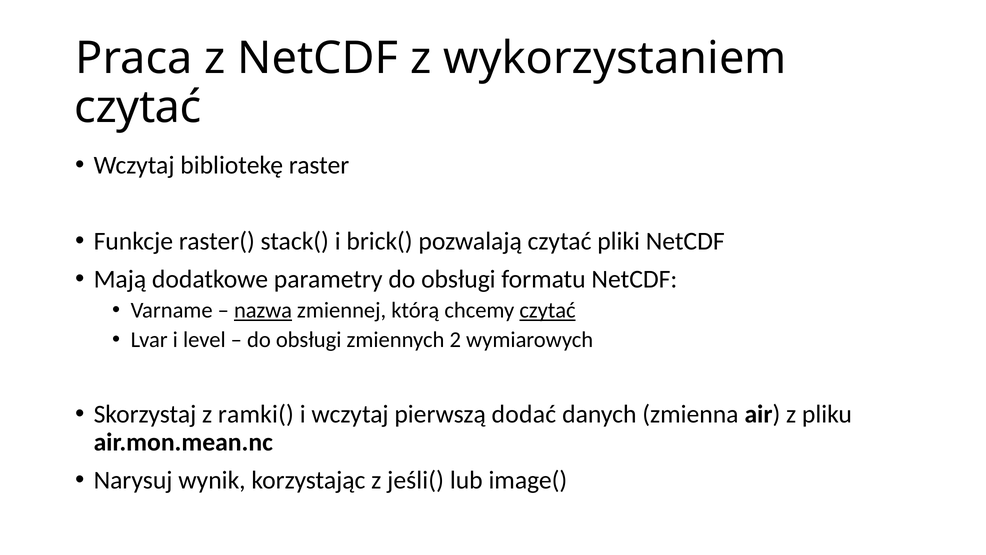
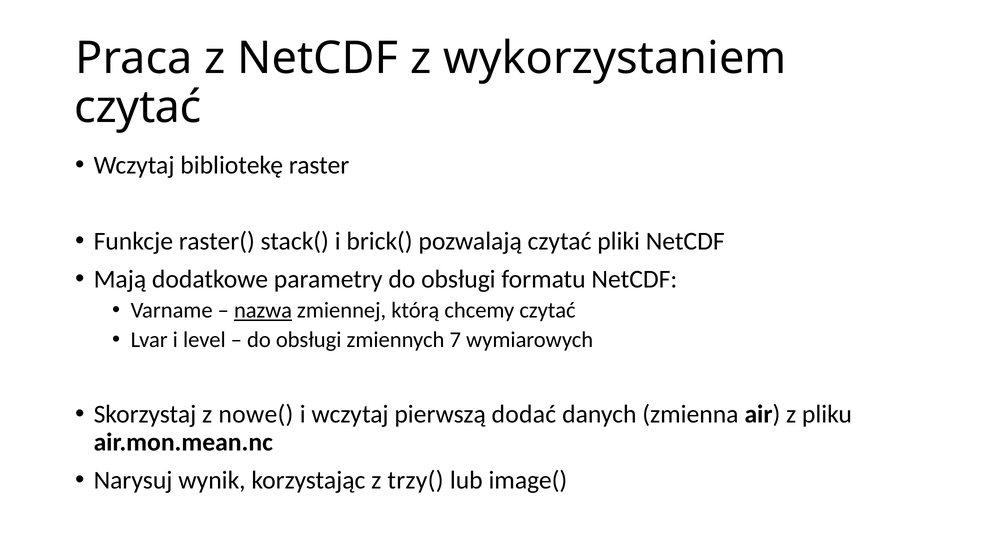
czytać at (548, 310) underline: present -> none
2: 2 -> 7
ramki(: ramki( -> nowe(
jeśli(: jeśli( -> trzy(
